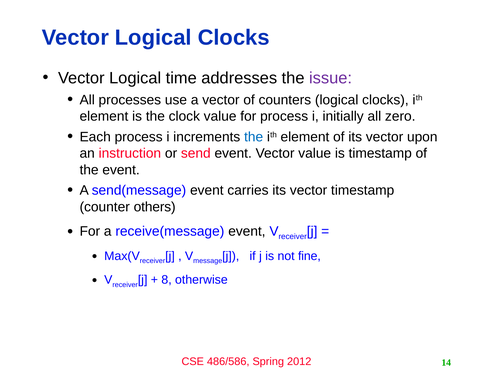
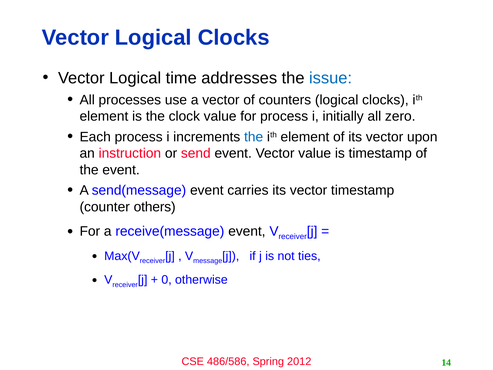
issue colour: purple -> blue
fine: fine -> ties
8: 8 -> 0
